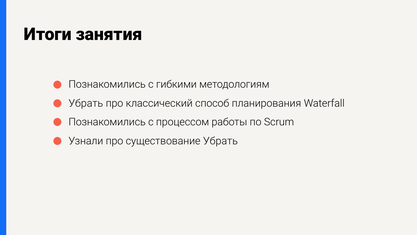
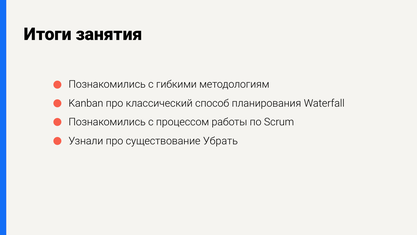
Убрать at (86, 103): Убрать -> Kanban
